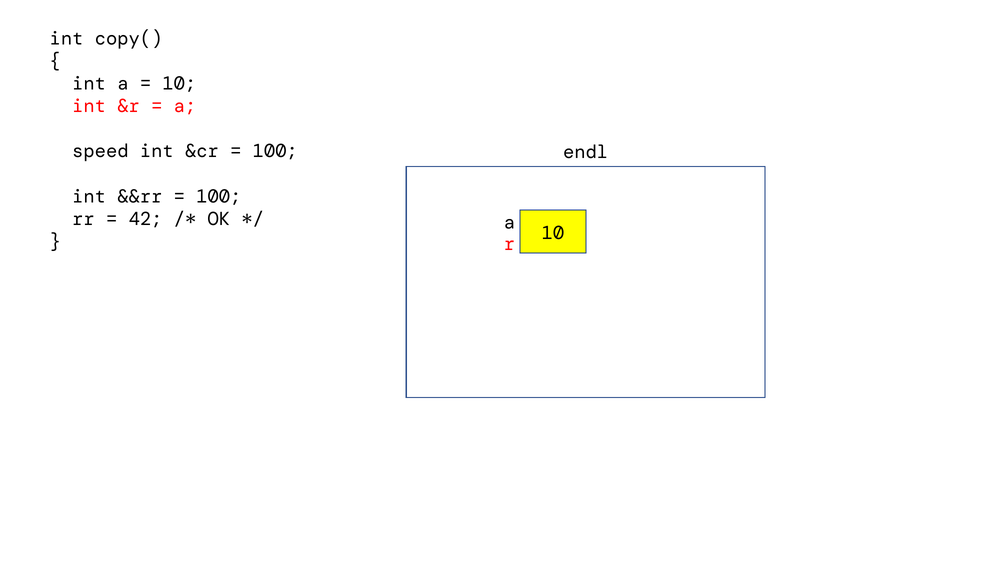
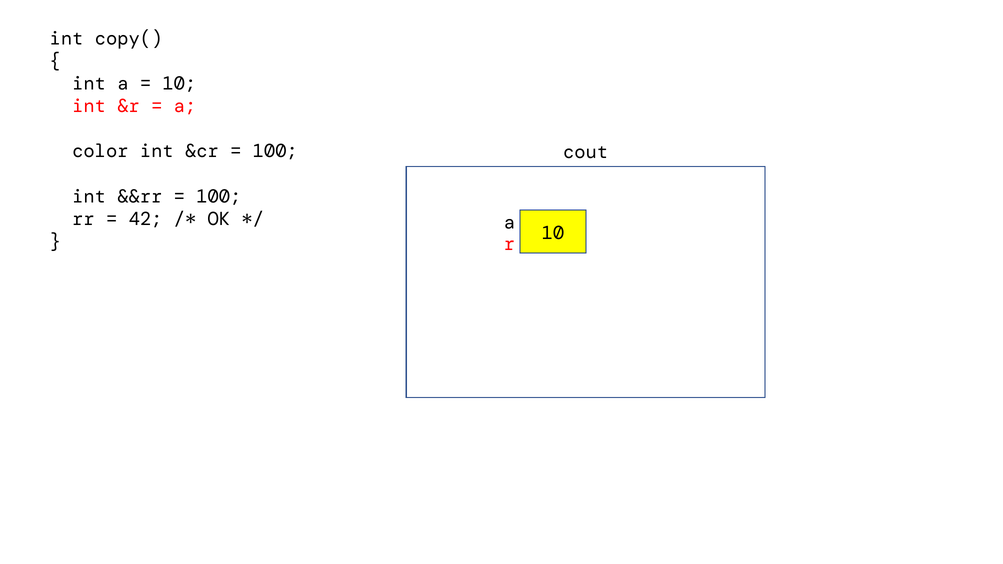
speed: speed -> color
endl: endl -> cout
